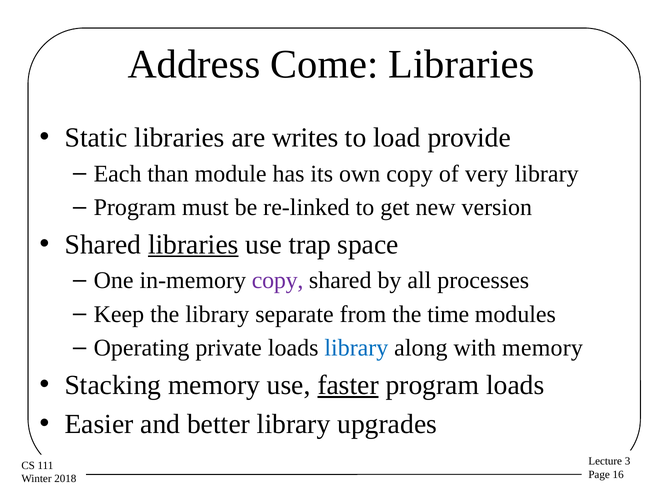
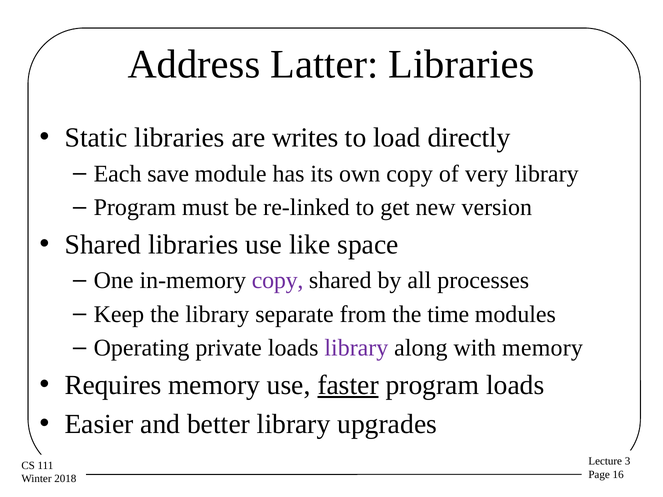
Come: Come -> Latter
provide: provide -> directly
than: than -> save
libraries at (193, 245) underline: present -> none
trap: trap -> like
library at (356, 348) colour: blue -> purple
Stacking: Stacking -> Requires
